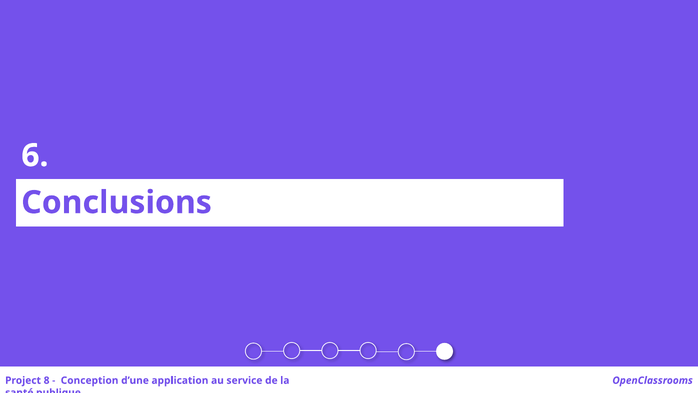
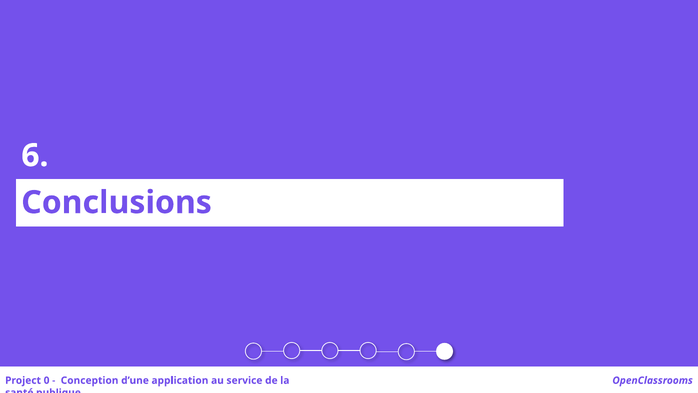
8: 8 -> 0
